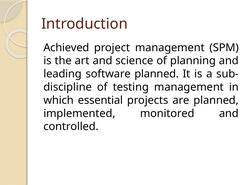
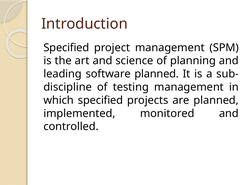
Achieved at (66, 48): Achieved -> Specified
which essential: essential -> specified
